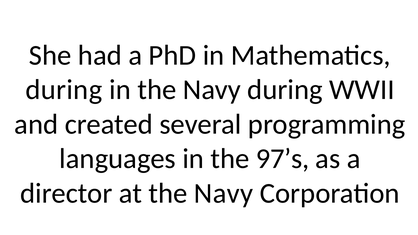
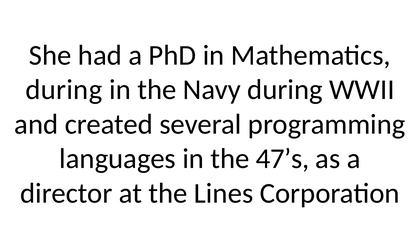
97’s: 97’s -> 47’s
at the Navy: Navy -> Lines
